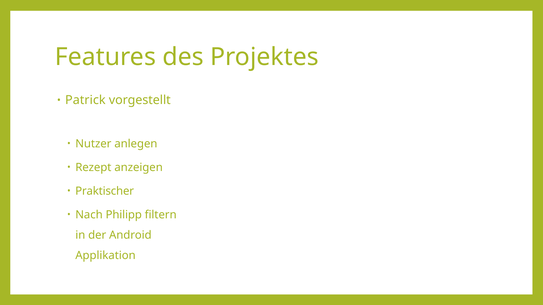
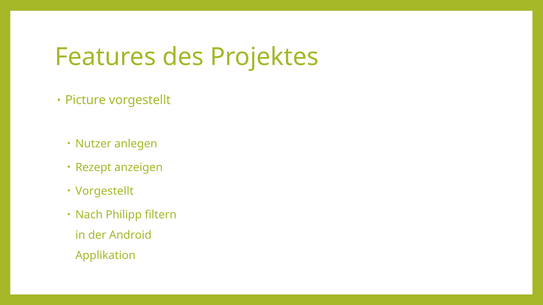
Patrick: Patrick -> Picture
Praktischer at (105, 191): Praktischer -> Vorgestellt
